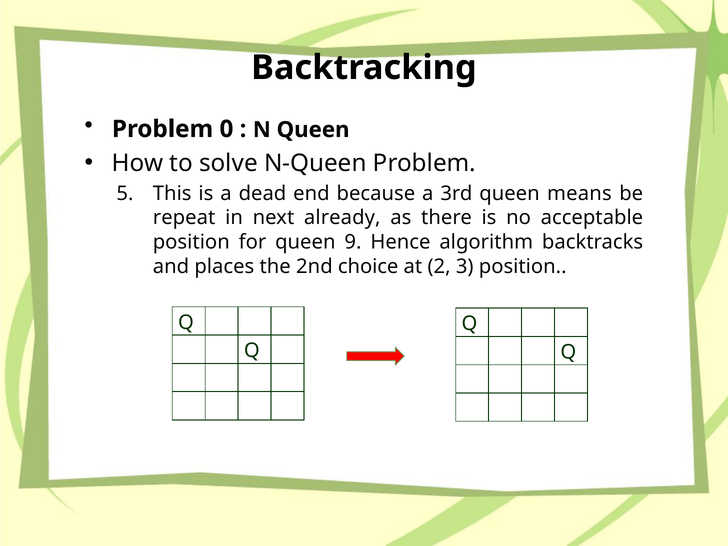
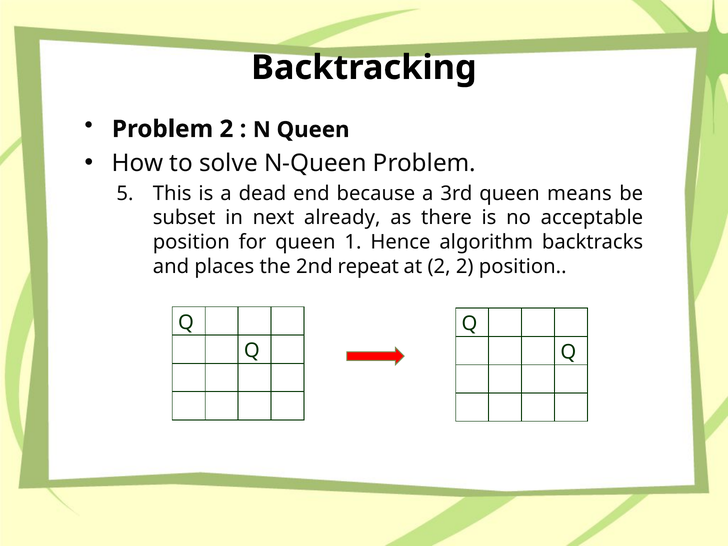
Problem 0: 0 -> 2
repeat: repeat -> subset
9: 9 -> 1
choice: choice -> repeat
2 3: 3 -> 2
